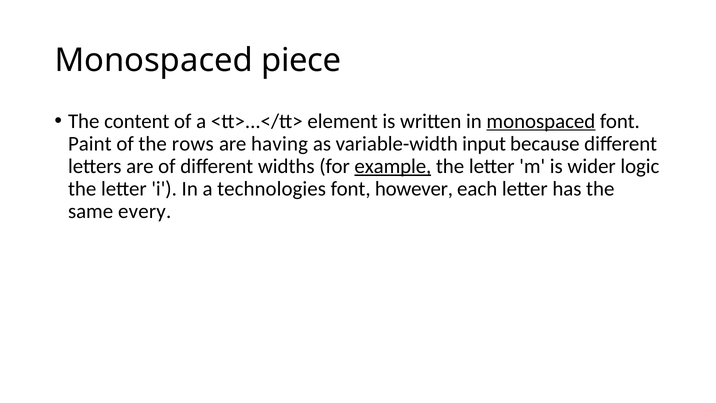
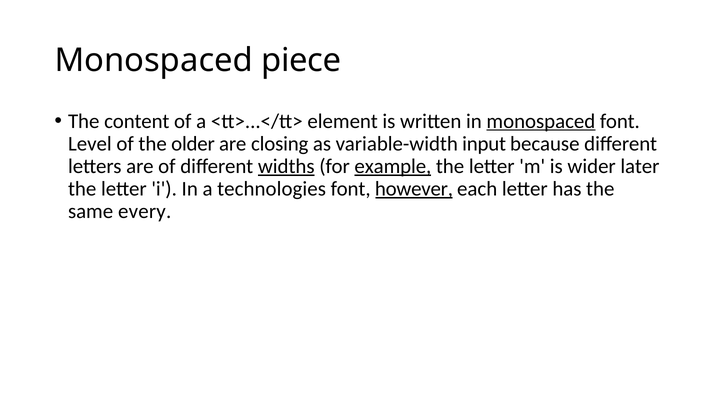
Paint: Paint -> Level
rows: rows -> older
having: having -> closing
widths underline: none -> present
logic: logic -> later
however underline: none -> present
